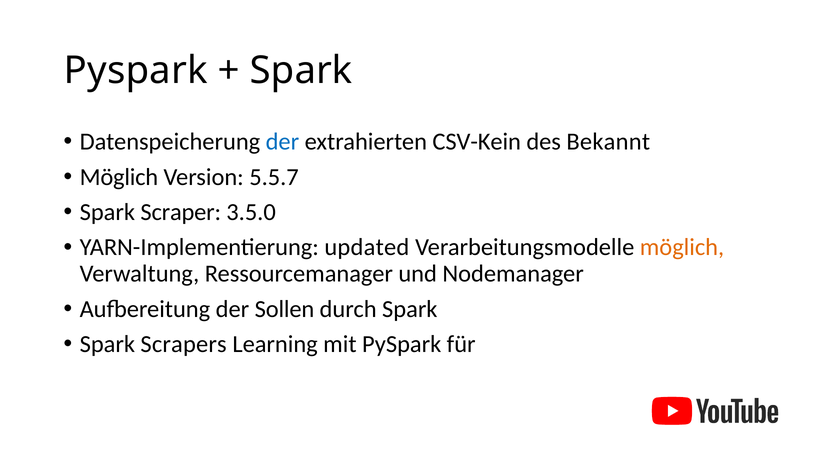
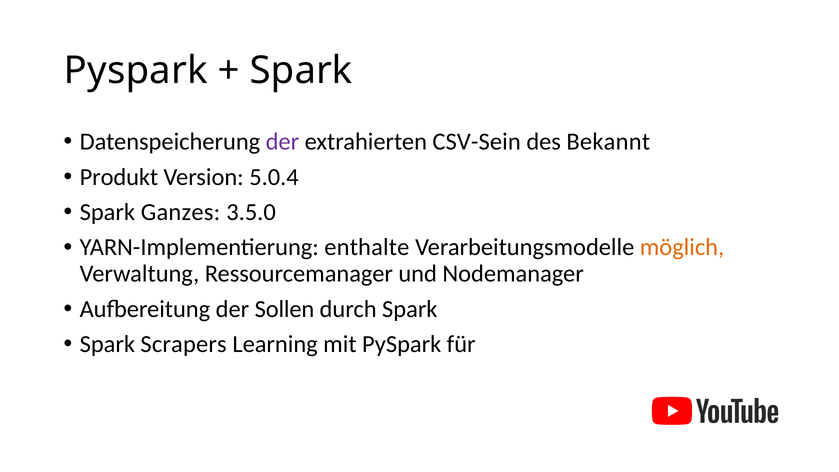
der at (282, 142) colour: blue -> purple
CSV-Kein: CSV-Kein -> CSV-Sein
Möglich at (119, 177): Möglich -> Produkt
5.5.7: 5.5.7 -> 5.0.4
Scraper: Scraper -> Ganzes
updated: updated -> enthalte
